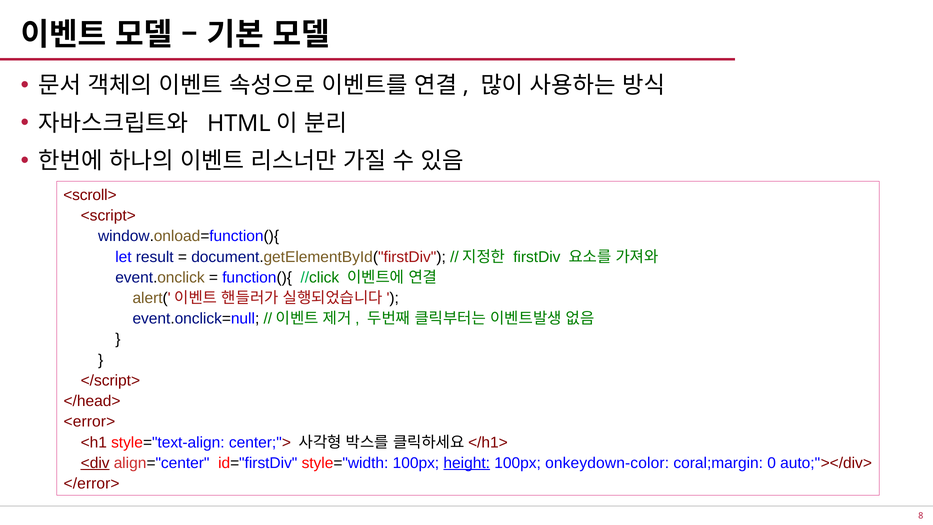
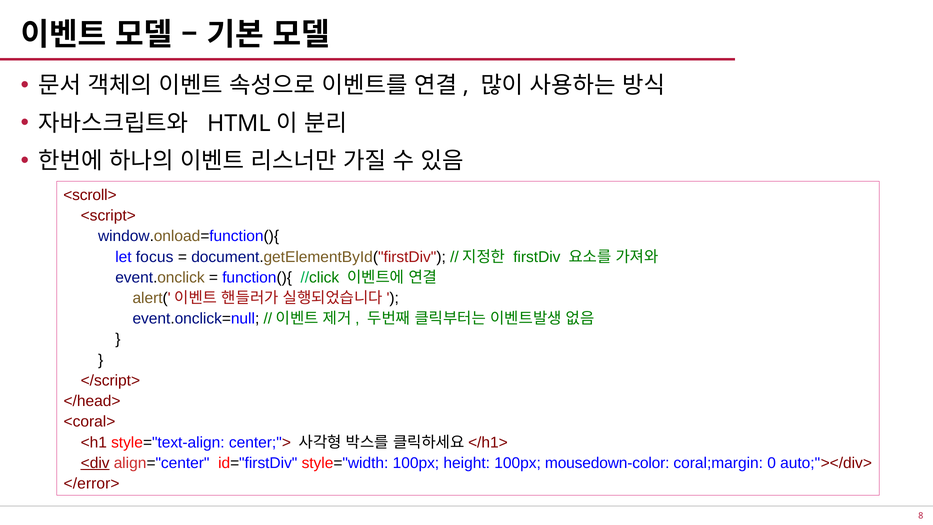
result: result -> focus
<error>: <error> -> <coral>
height underline: present -> none
onkeydown-color: onkeydown-color -> mousedown-color
